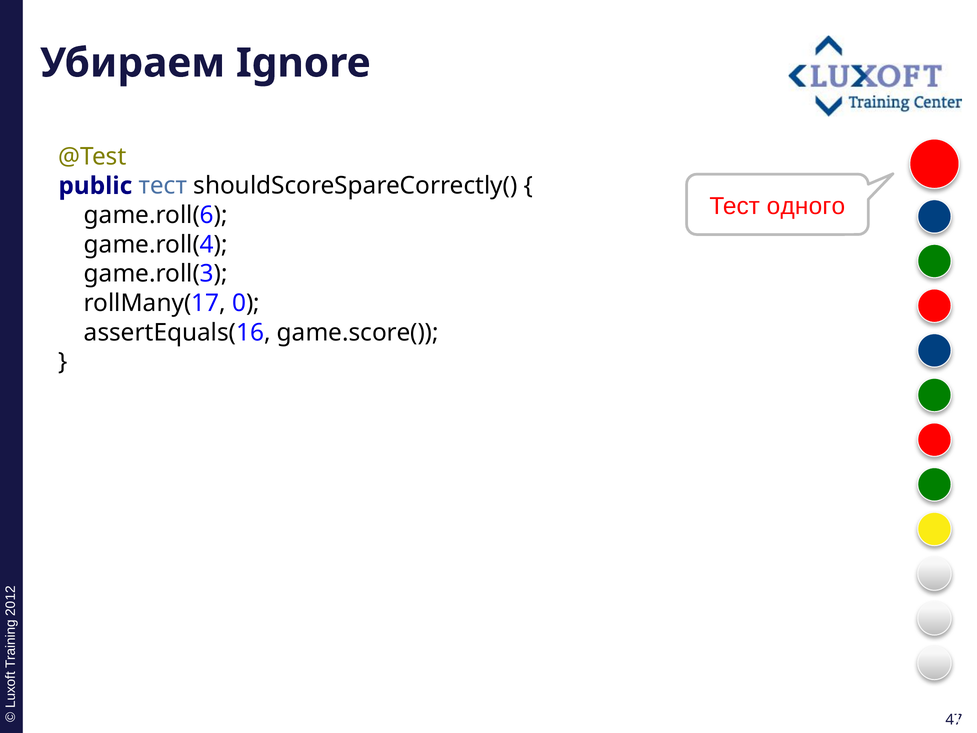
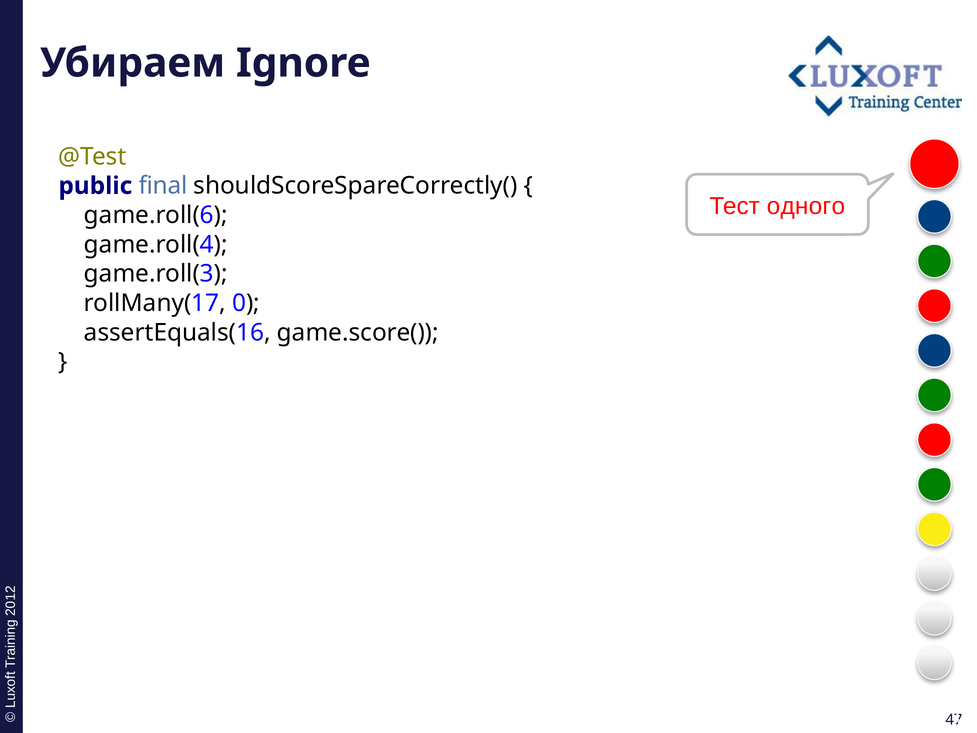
public тест: тест -> final
